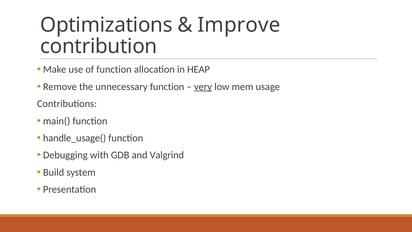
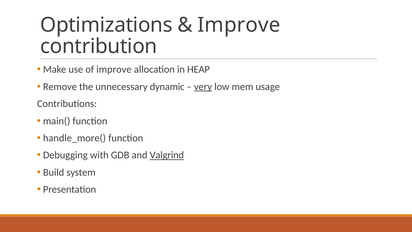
of function: function -> improve
unnecessary function: function -> dynamic
handle_usage(: handle_usage( -> handle_more(
Valgrind underline: none -> present
